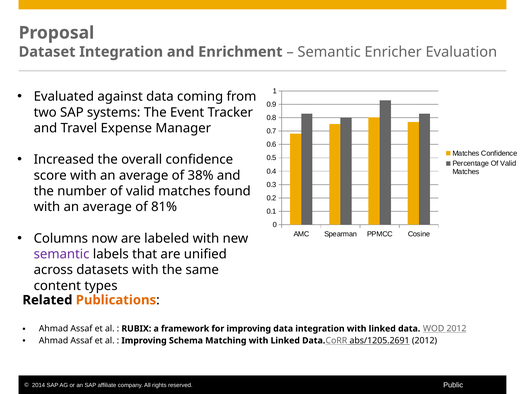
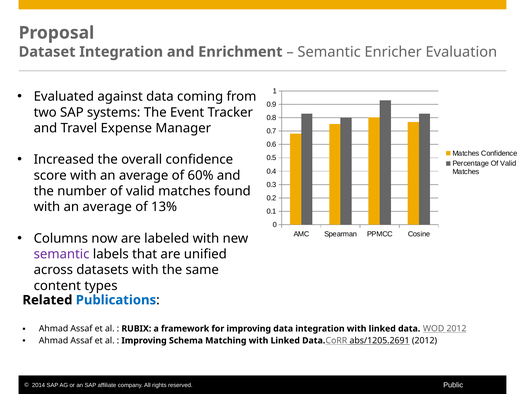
38%: 38% -> 60%
81%: 81% -> 13%
Publications colour: orange -> blue
